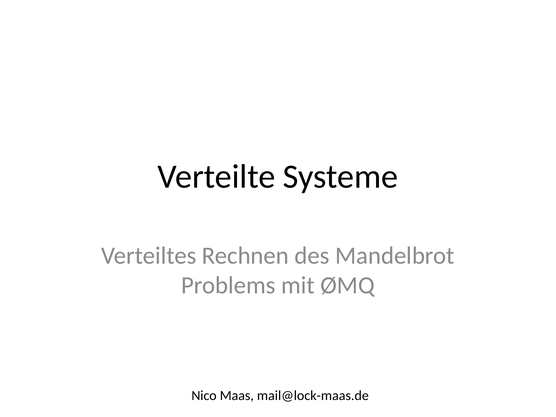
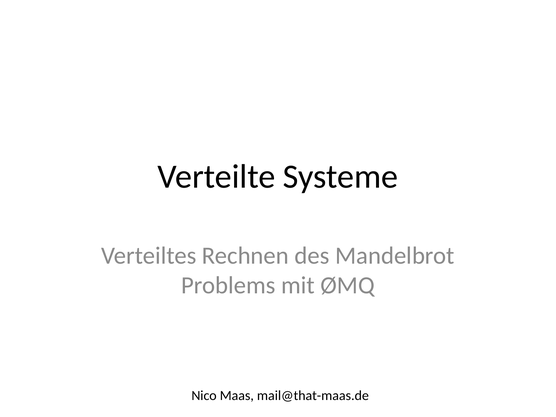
mail@lock-maas.de: mail@lock-maas.de -> mail@that-maas.de
